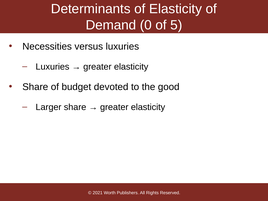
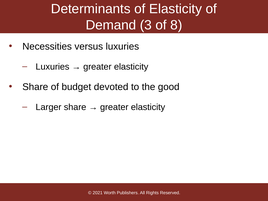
0: 0 -> 3
5: 5 -> 8
